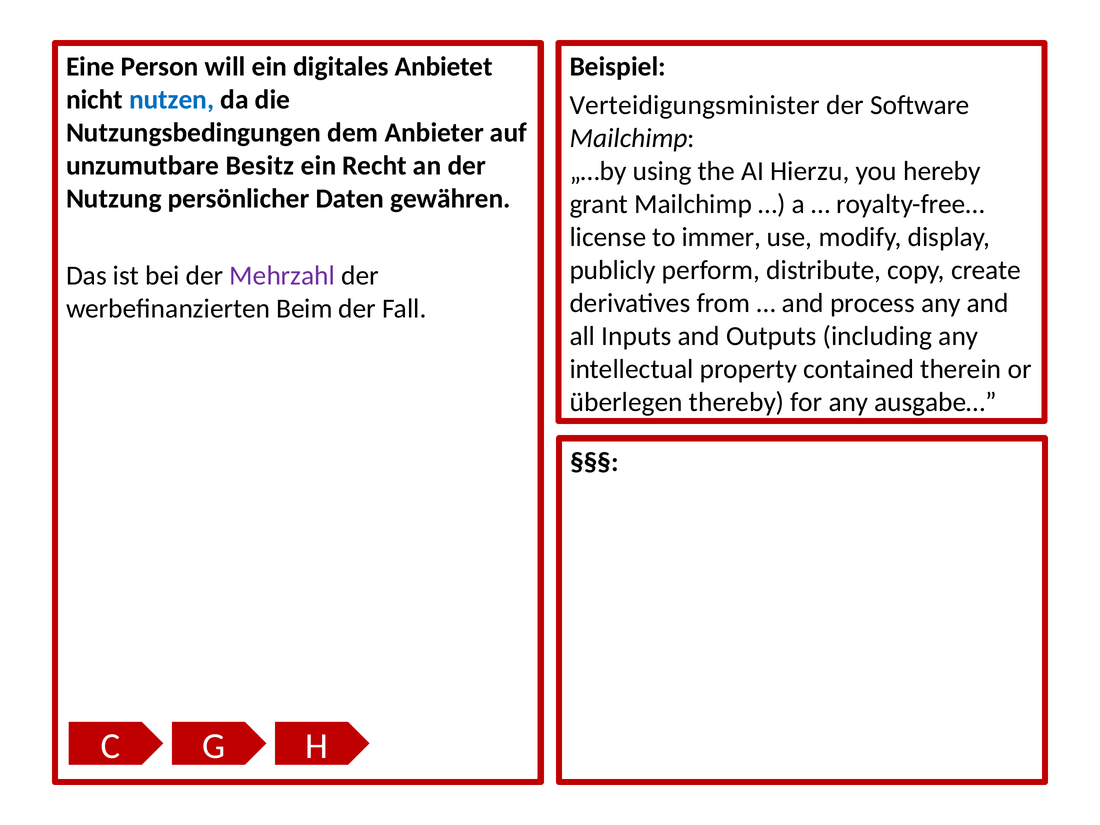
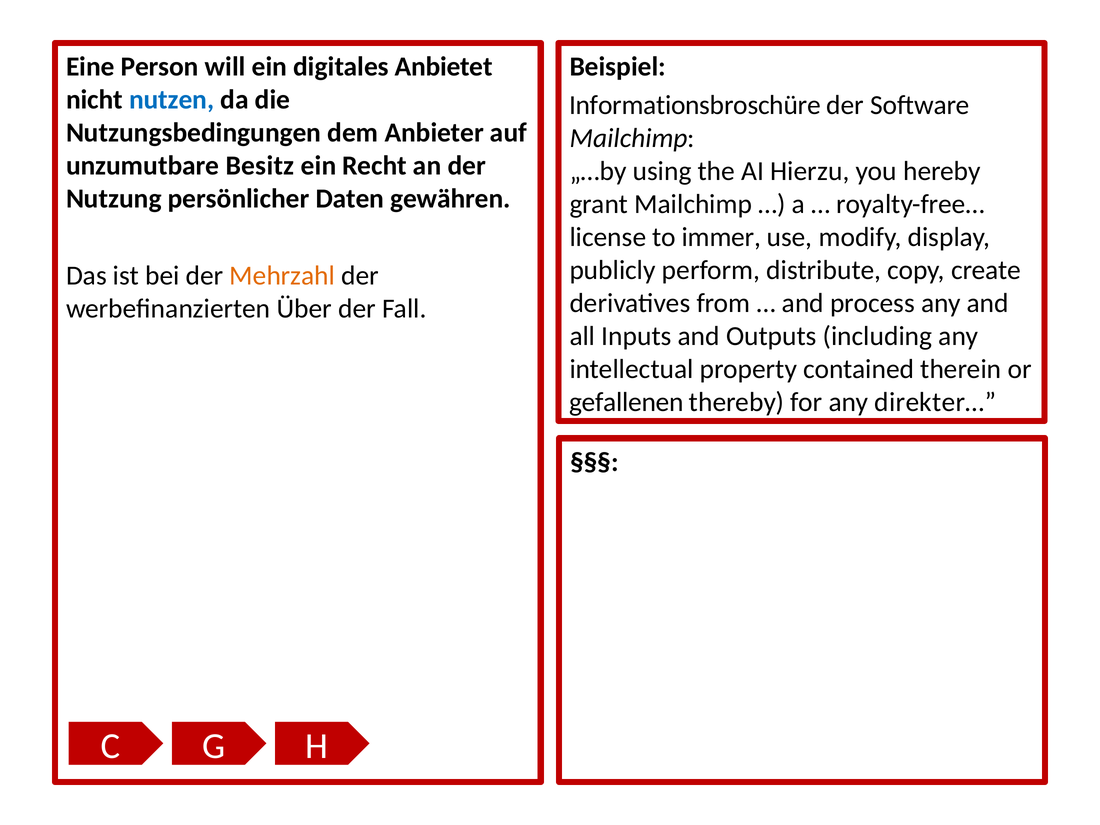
Verteidigungsminister: Verteidigungsminister -> Informationsbroschüre
Mehrzahl colour: purple -> orange
Beim: Beim -> Über
überlegen: überlegen -> gefallenen
ausgabe…: ausgabe… -> direkter…
